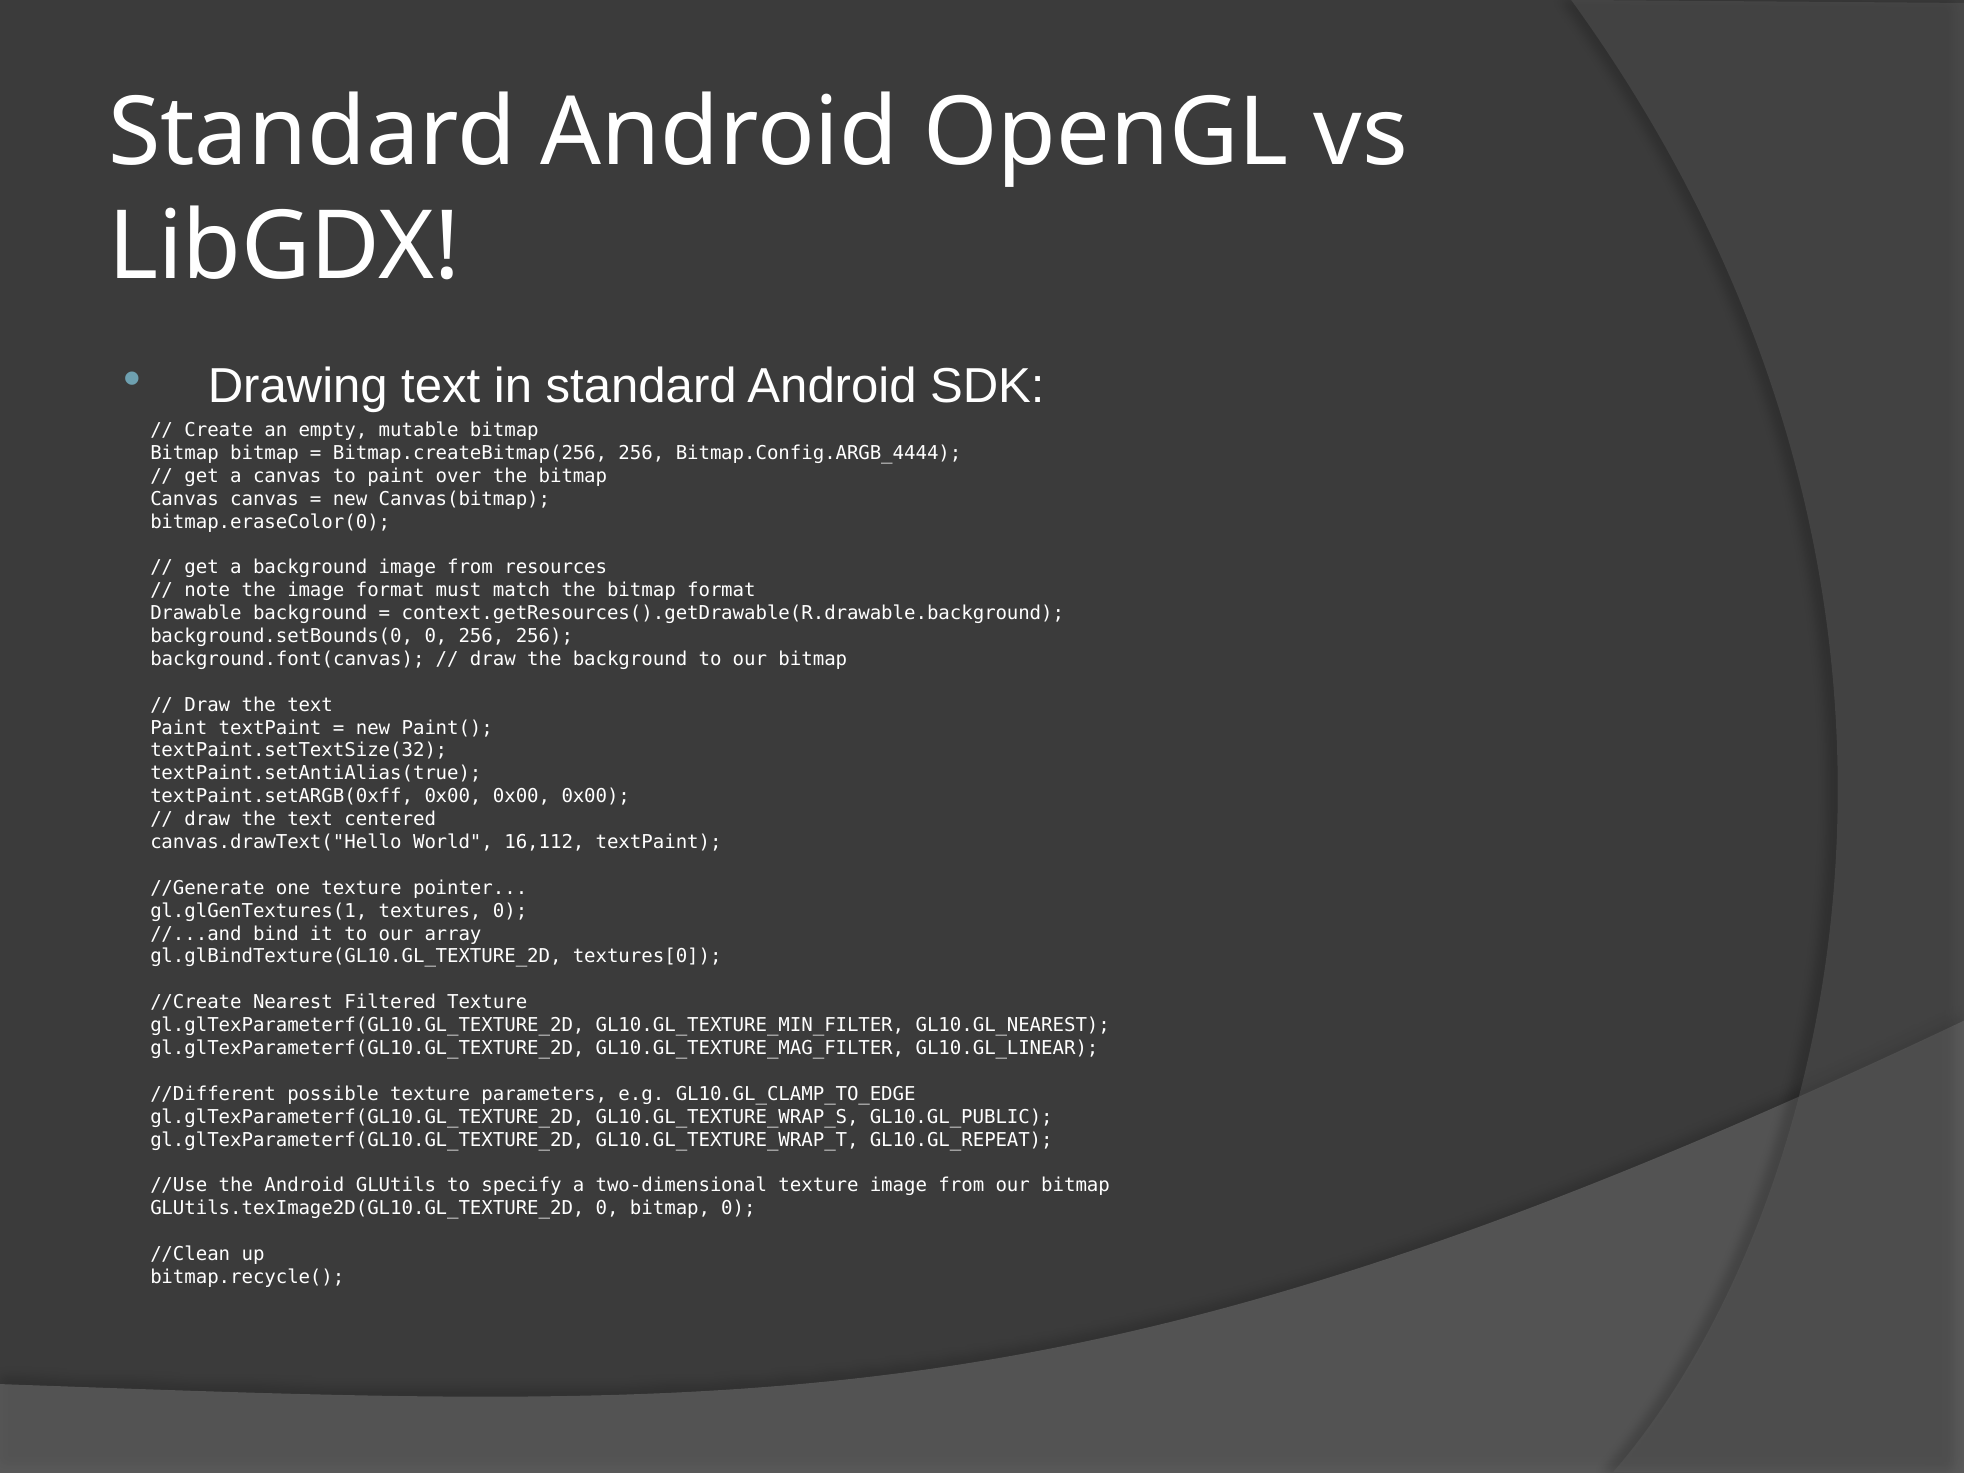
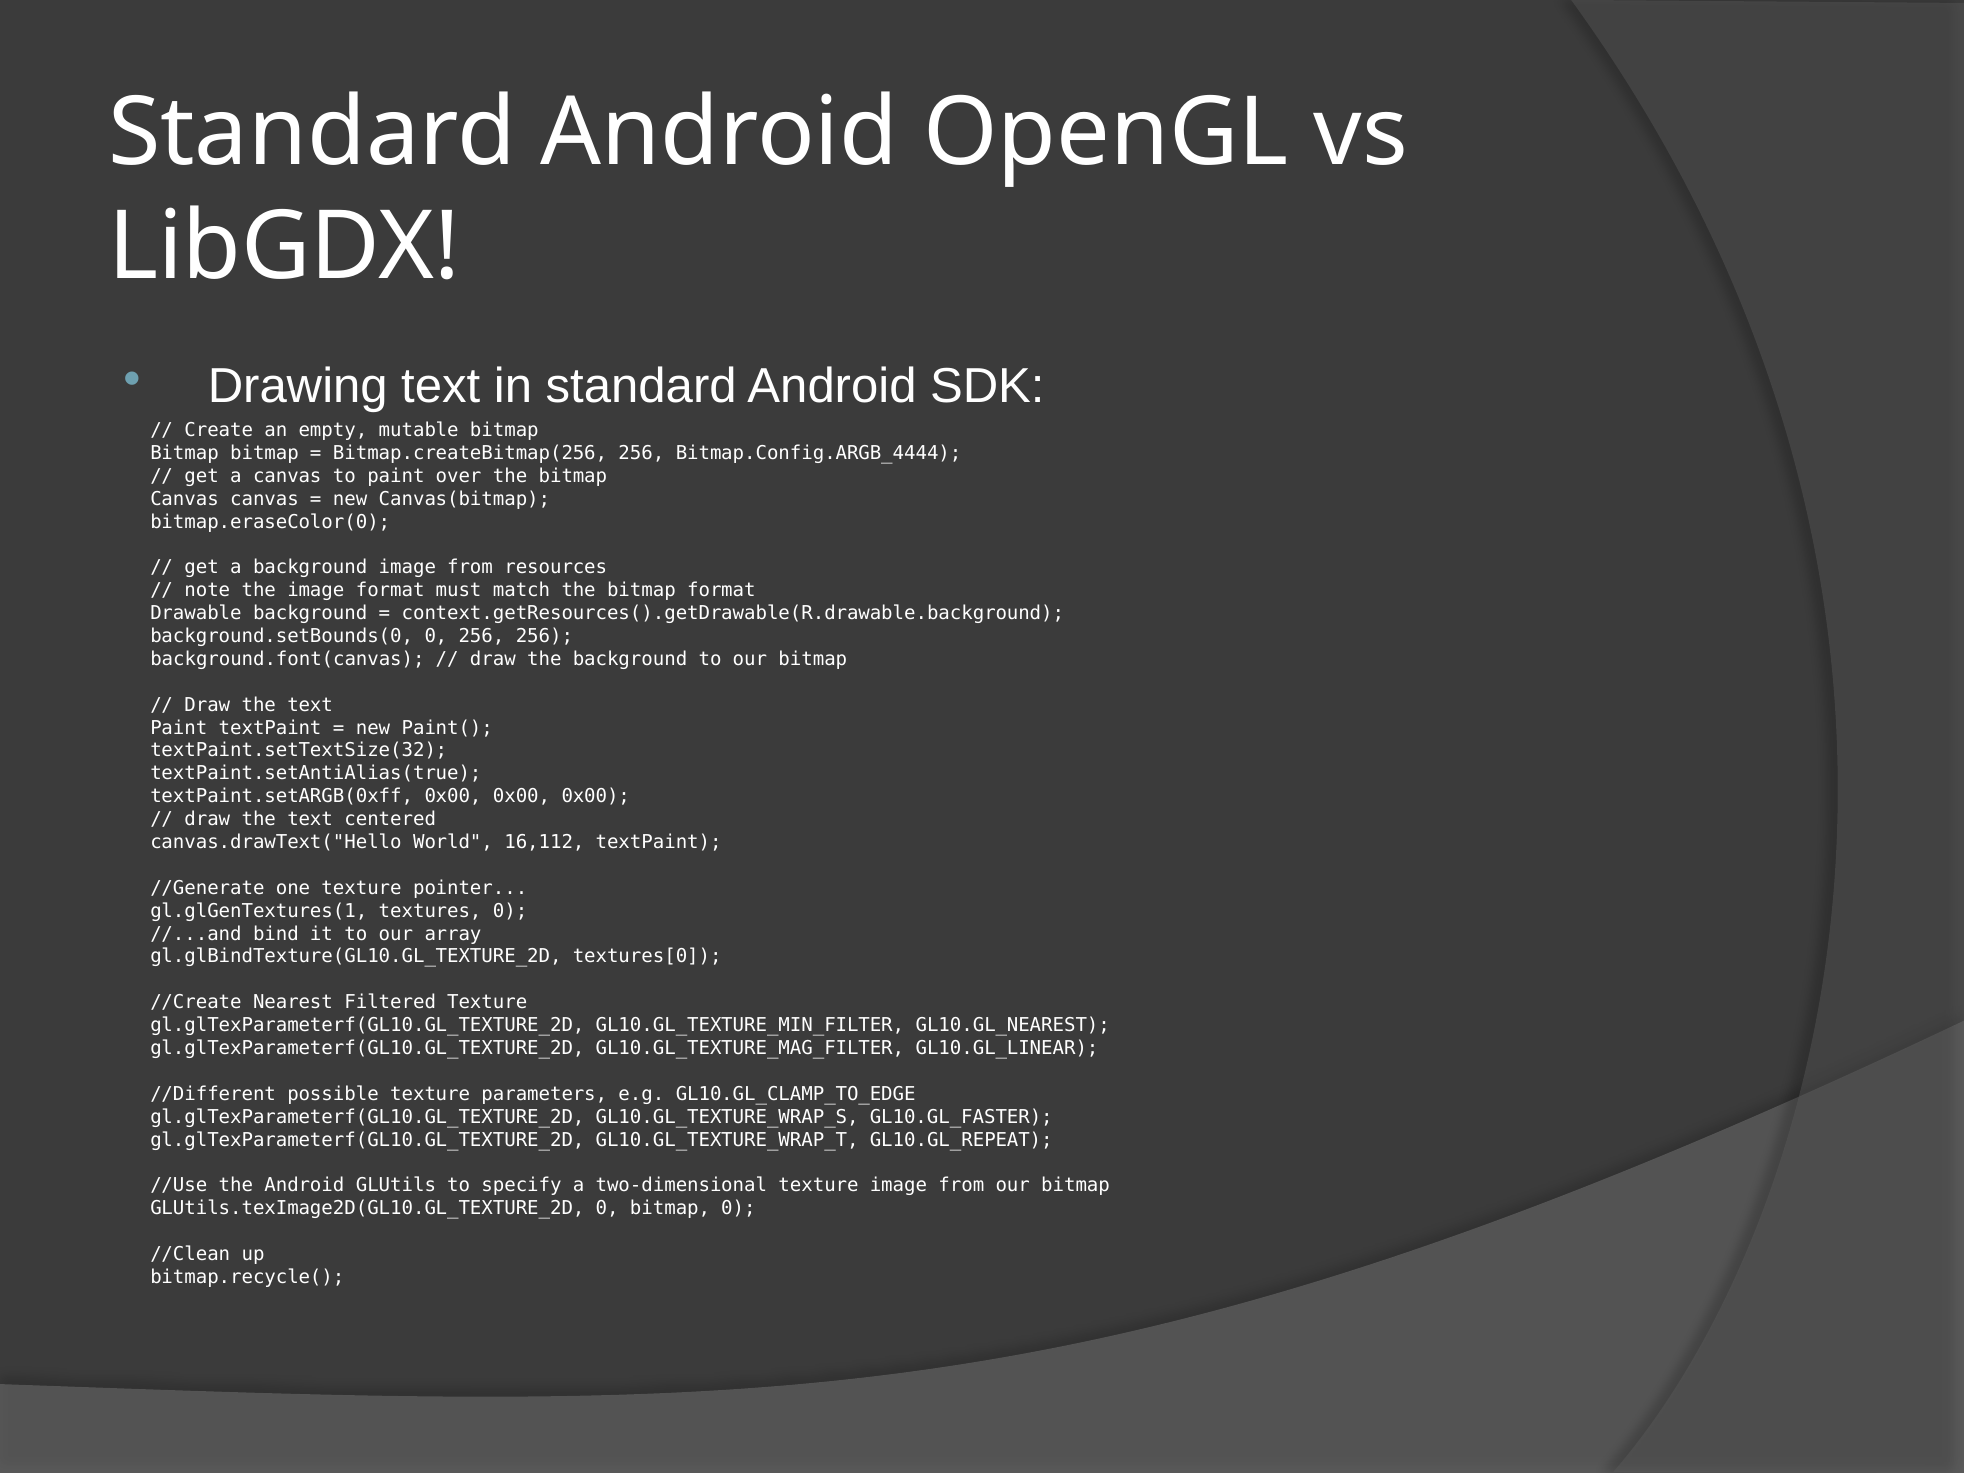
GL10.GL_PUBLIC: GL10.GL_PUBLIC -> GL10.GL_FASTER
